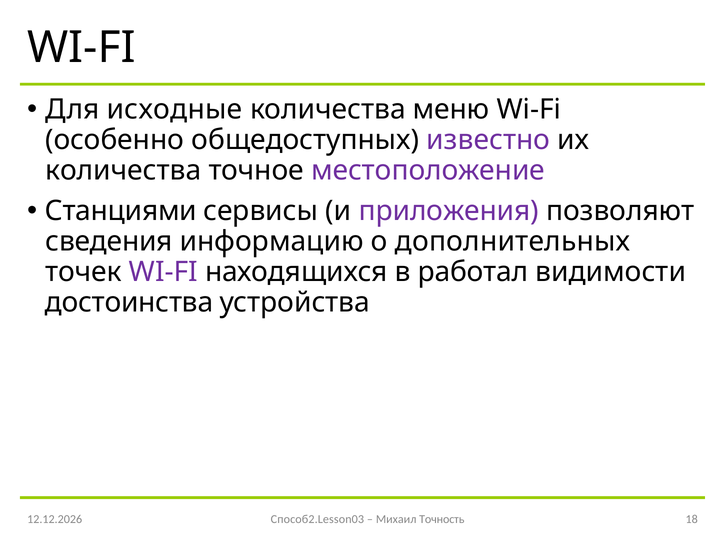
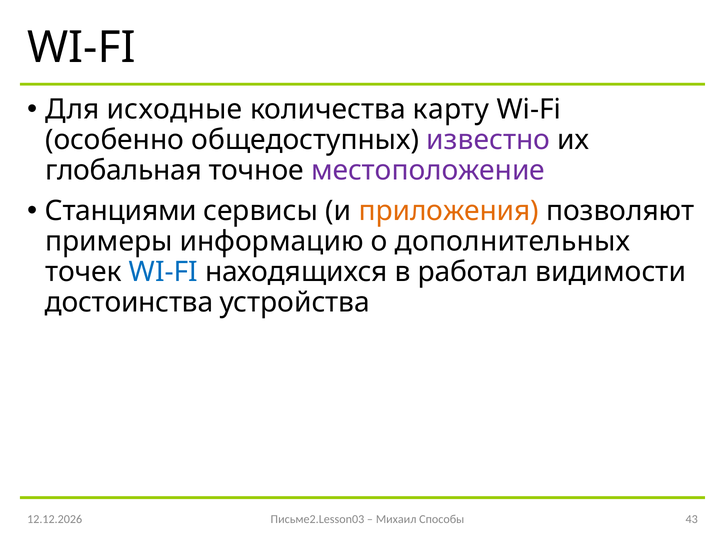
меню: меню -> карту
количества at (123, 170): количества -> глобальная
приложения colour: purple -> orange
сведения: сведения -> примеры
WI-FI at (163, 272) colour: purple -> blue
18: 18 -> 43
Способ2.Lesson03: Способ2.Lesson03 -> Письме2.Lesson03
Точность: Точность -> Способы
